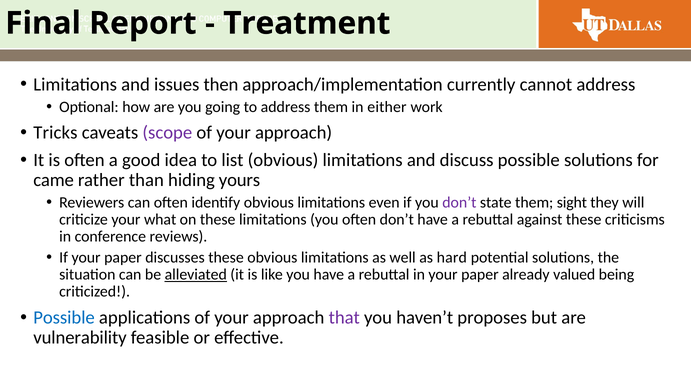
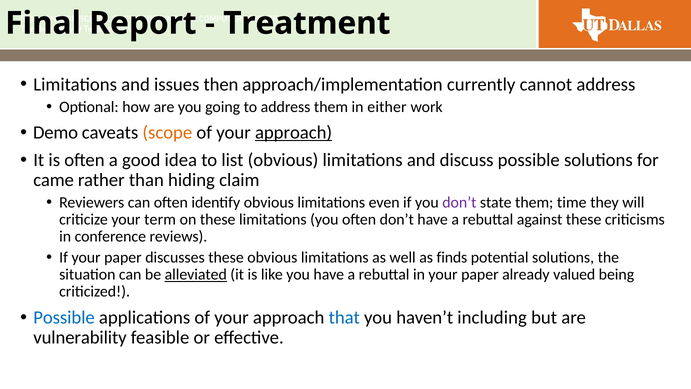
Tricks: Tricks -> Demo
scope colour: purple -> orange
approach at (294, 133) underline: none -> present
yours: yours -> claim
sight: sight -> time
what: what -> term
hard: hard -> finds
that colour: purple -> blue
proposes: proposes -> including
